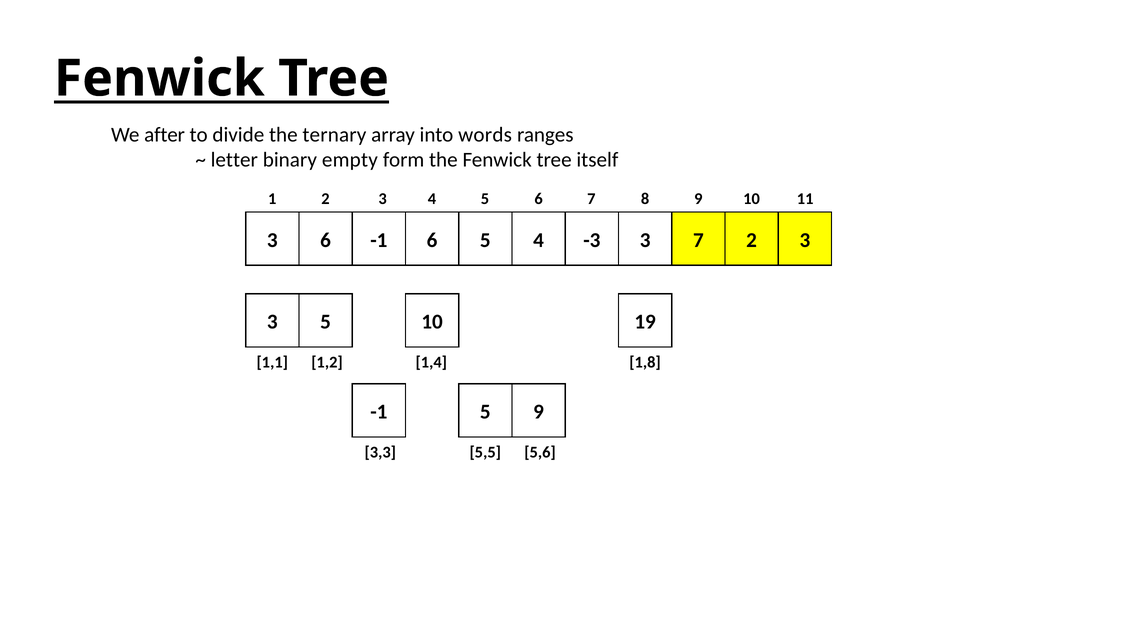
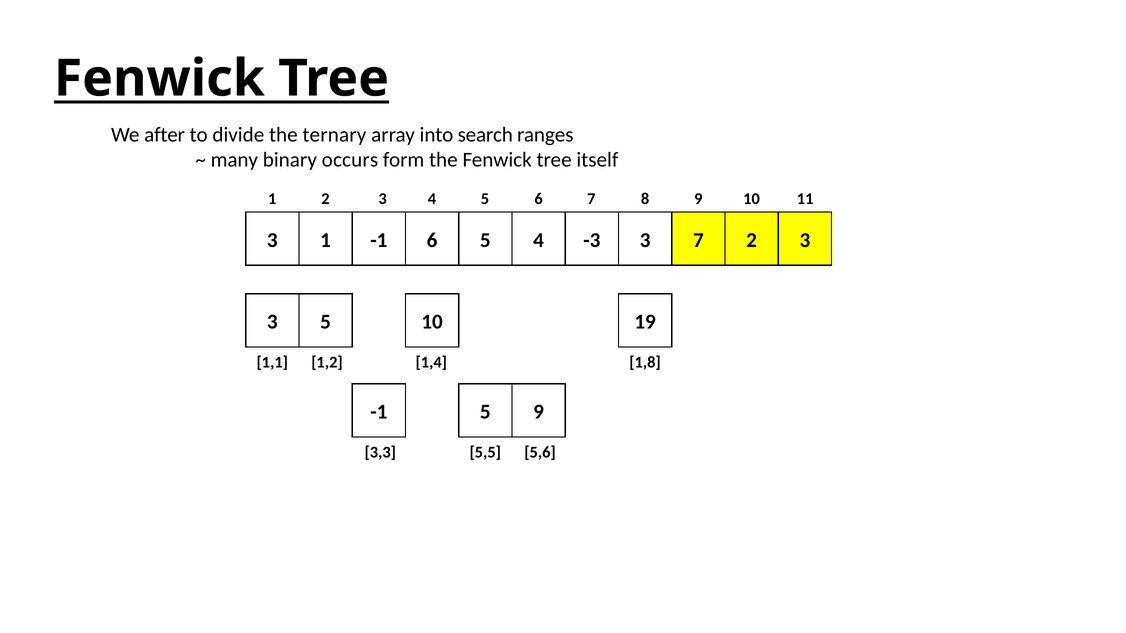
words: words -> search
letter: letter -> many
empty: empty -> occurs
6 at (326, 240): 6 -> 1
